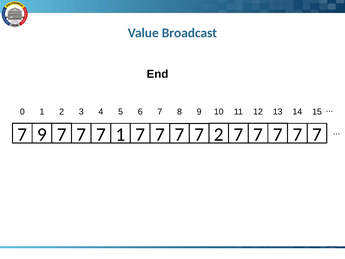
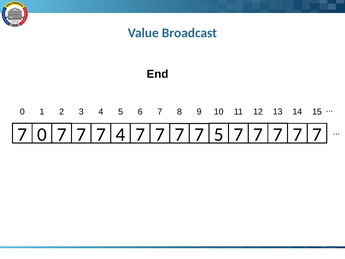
9 at (42, 134): 9 -> 0
7 1: 1 -> 4
7 2: 2 -> 5
